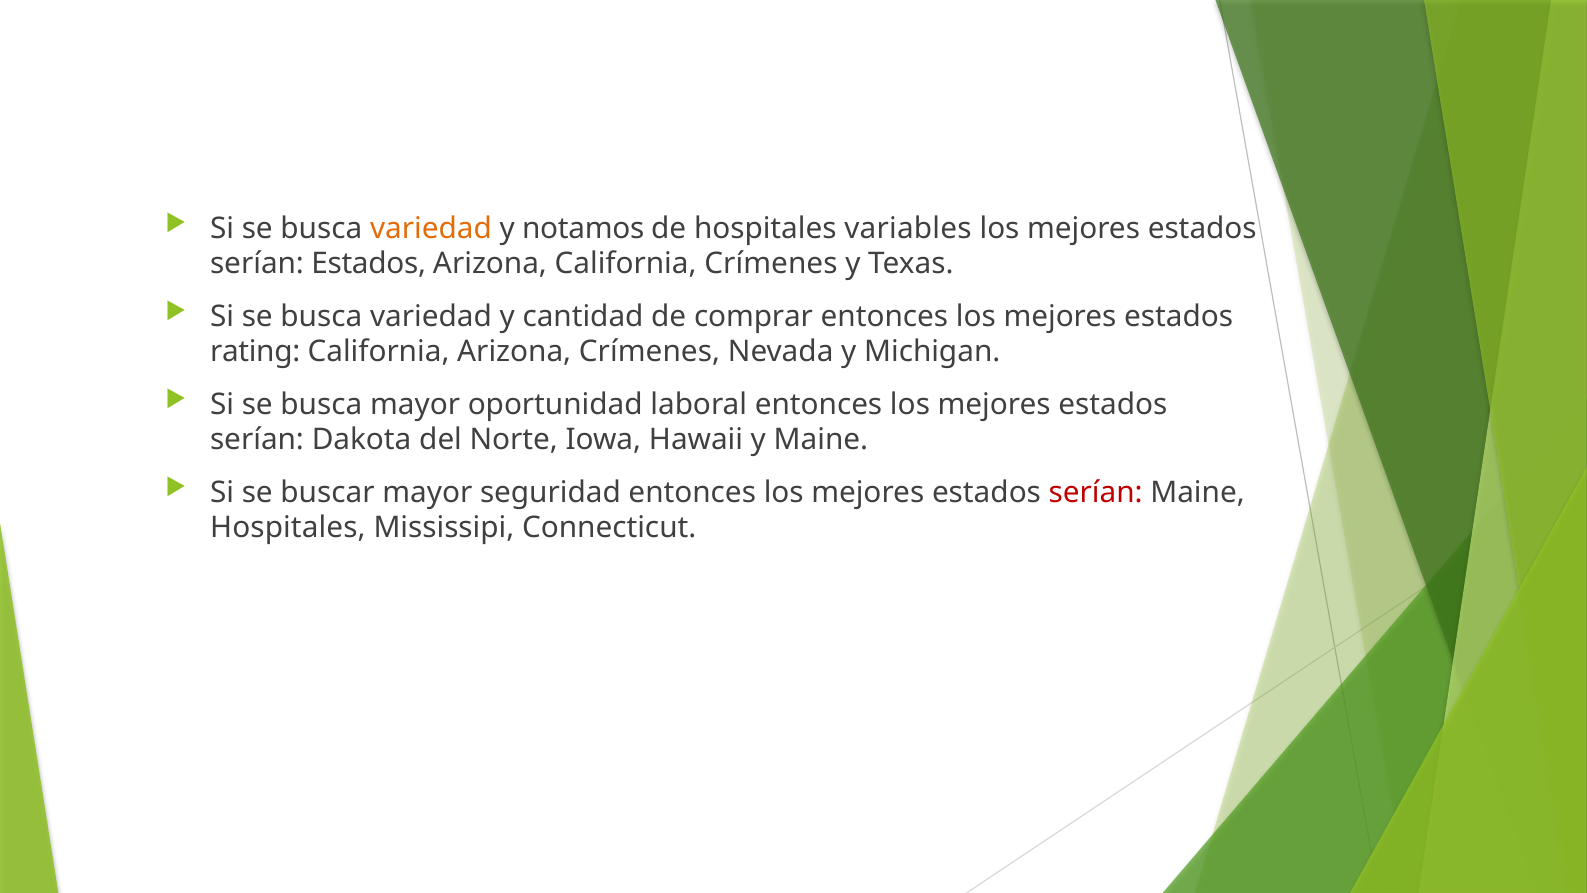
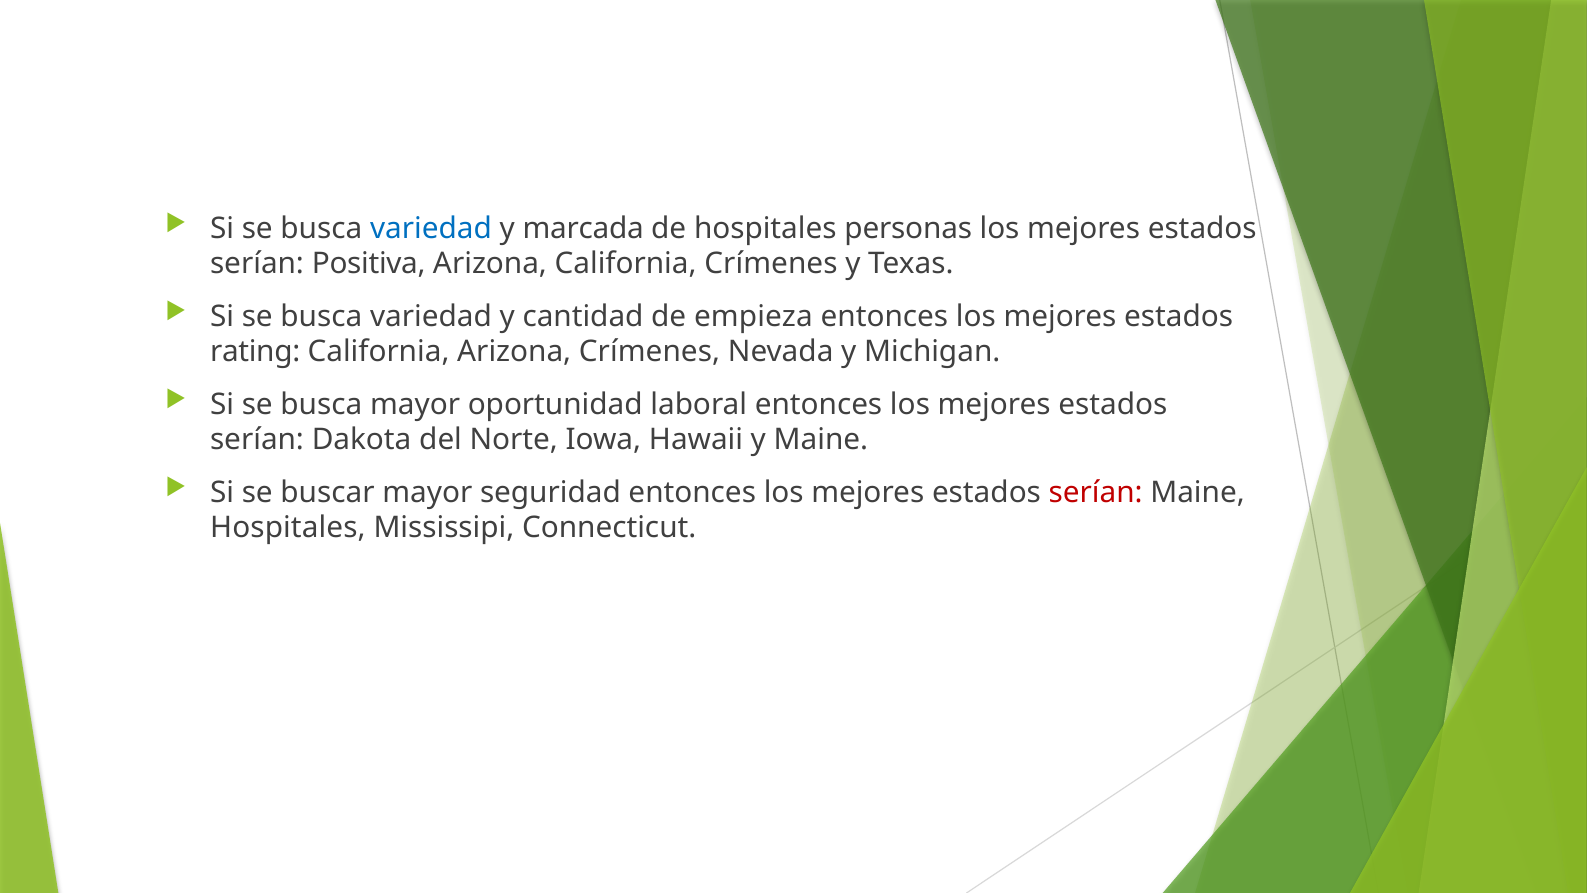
variedad at (431, 228) colour: orange -> blue
notamos: notamos -> marcada
variables: variables -> personas
serían Estados: Estados -> Positiva
comprar: comprar -> empieza
